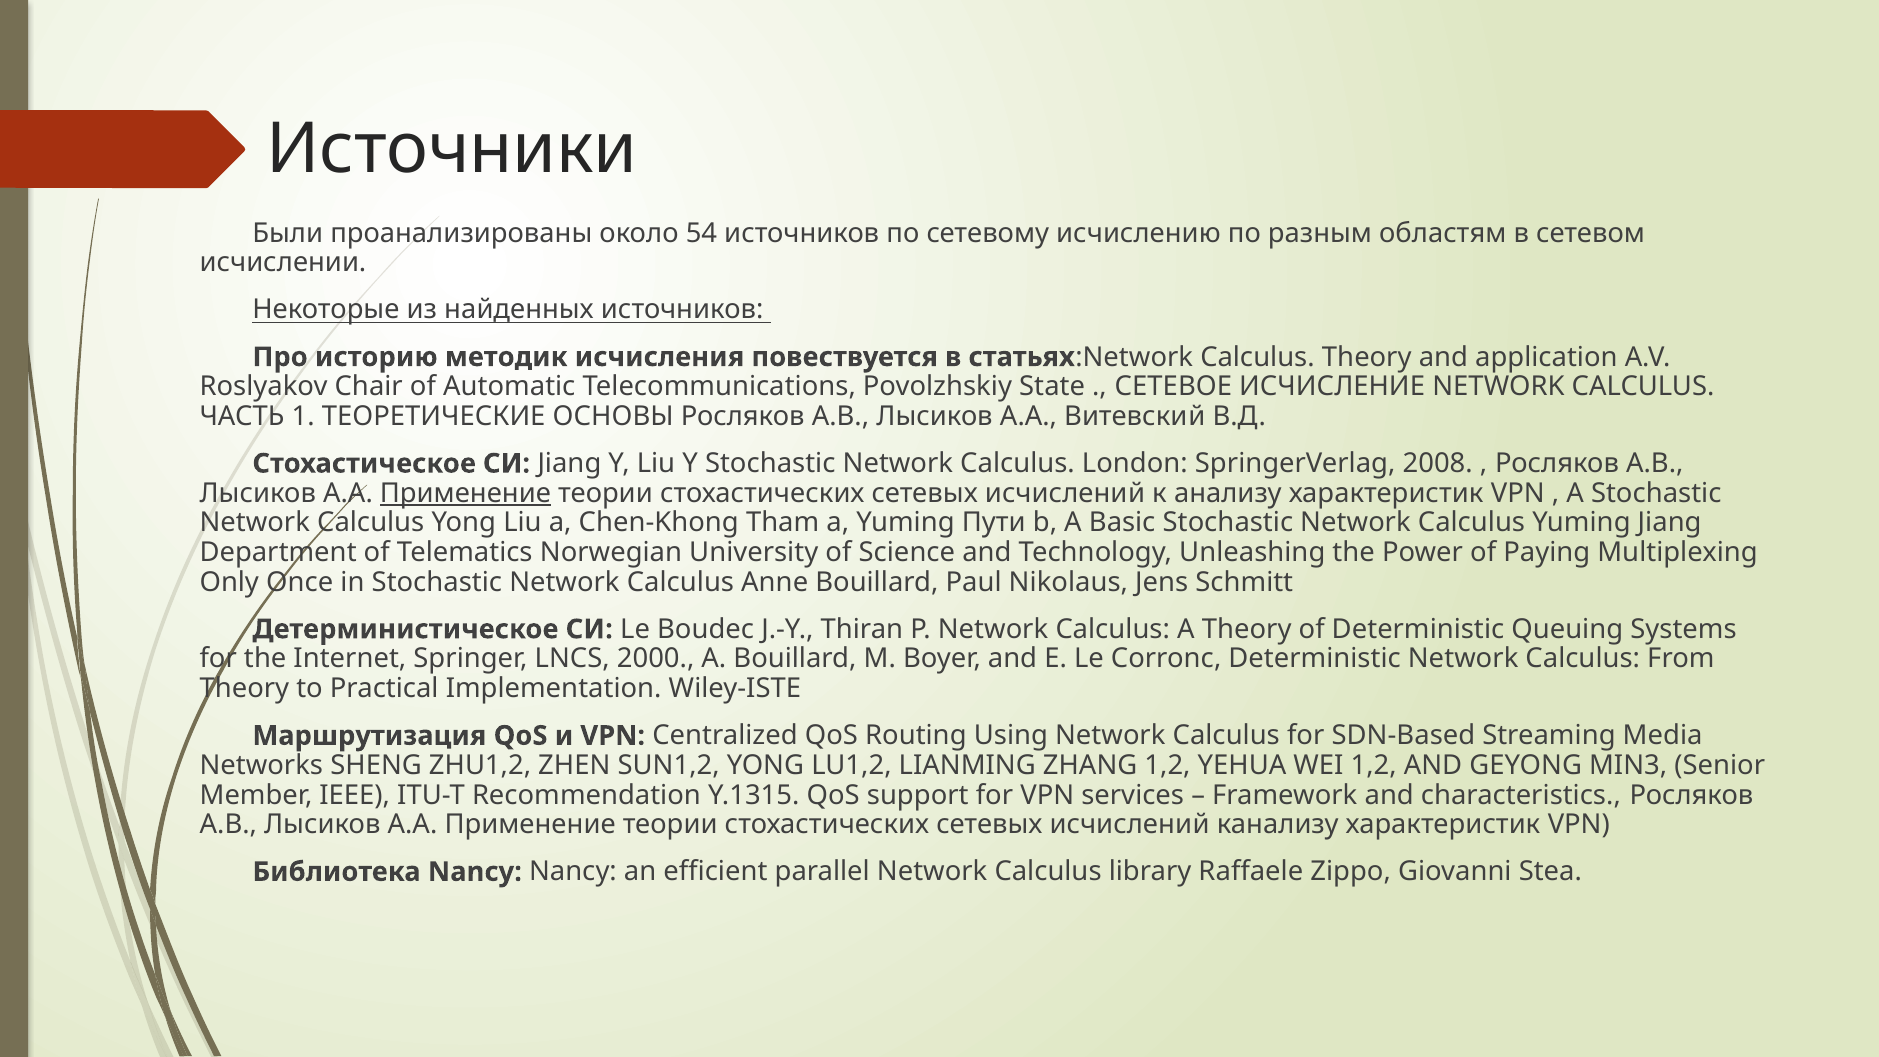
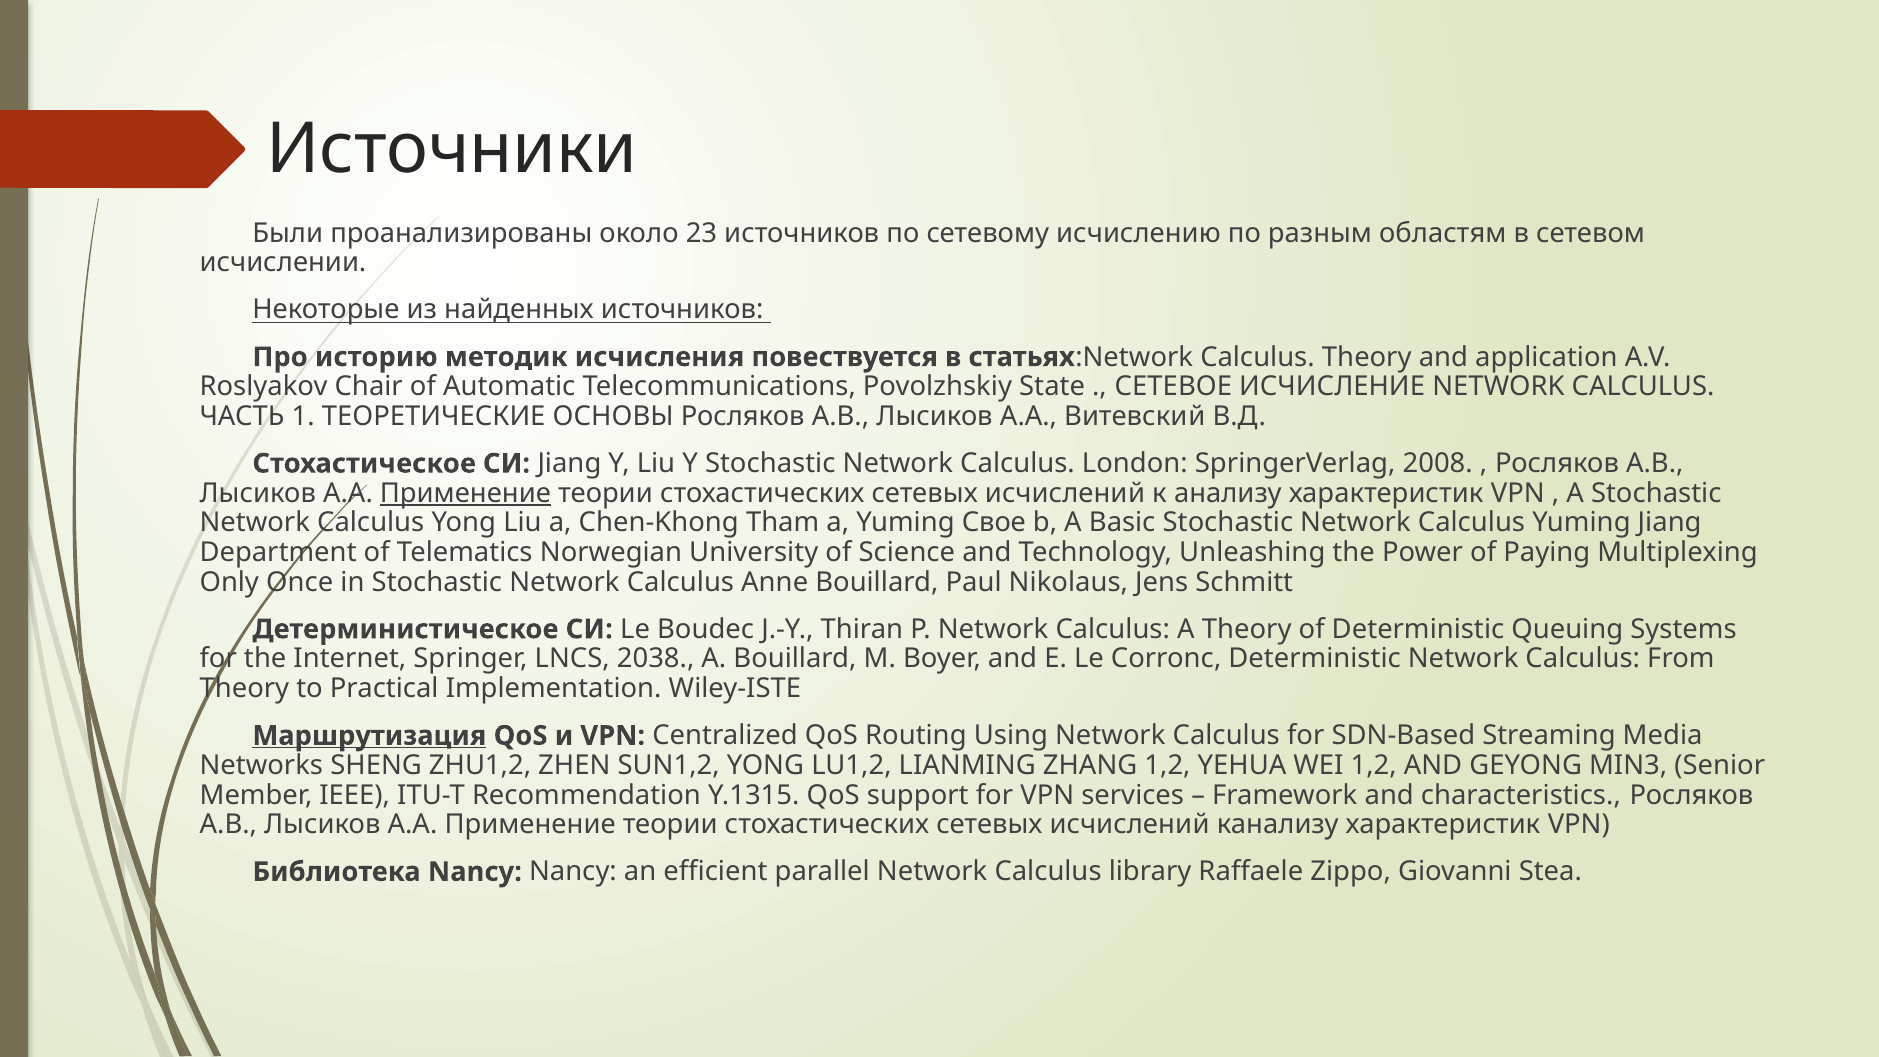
54: 54 -> 23
Пути: Пути -> Свое
2000: 2000 -> 2038
Маршрутизация underline: none -> present
